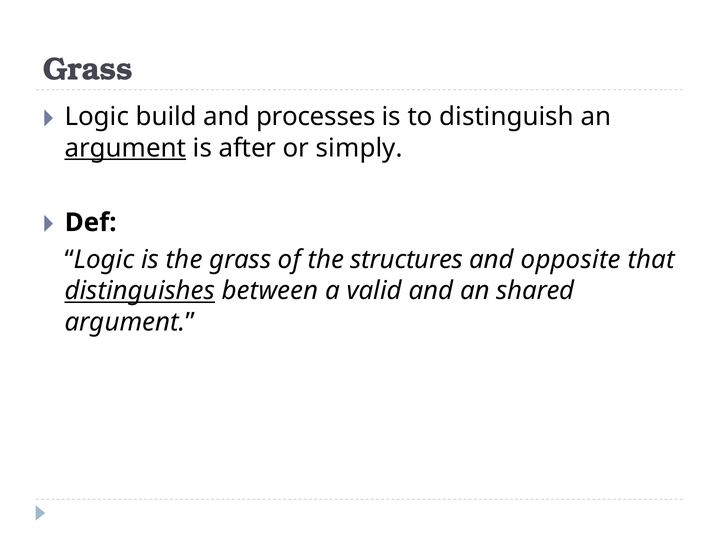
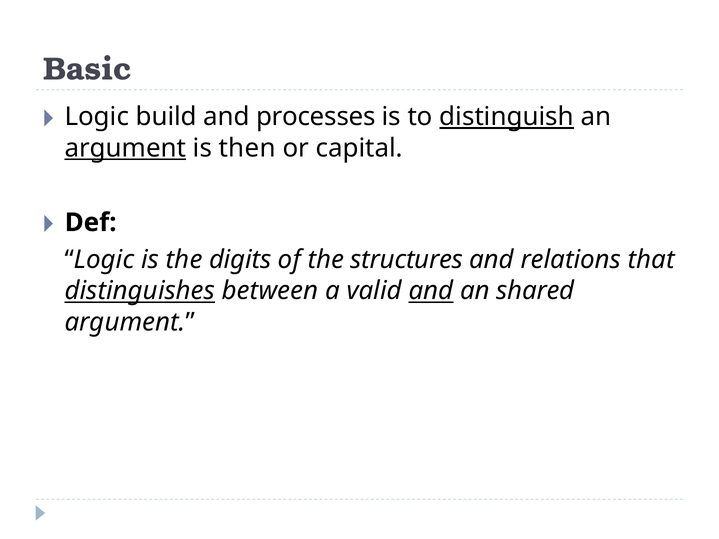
Grass at (88, 69): Grass -> Basic
distinguish underline: none -> present
after: after -> then
simply: simply -> capital
the grass: grass -> digits
opposite: opposite -> relations
and at (431, 291) underline: none -> present
